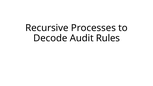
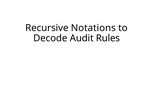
Processes: Processes -> Notations
